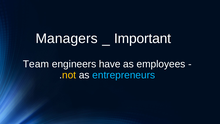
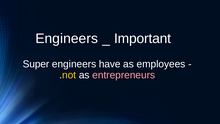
Managers at (67, 38): Managers -> Engineers
Team: Team -> Super
entrepreneurs colour: light blue -> pink
